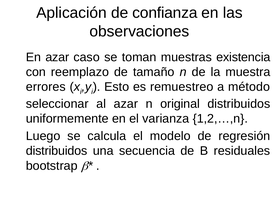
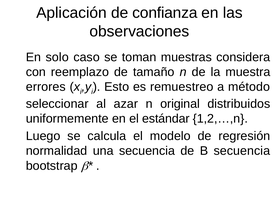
En azar: azar -> solo
existencia: existencia -> considera
varianza: varianza -> estándar
distribuidos at (57, 151): distribuidos -> normalidad
B residuales: residuales -> secuencia
